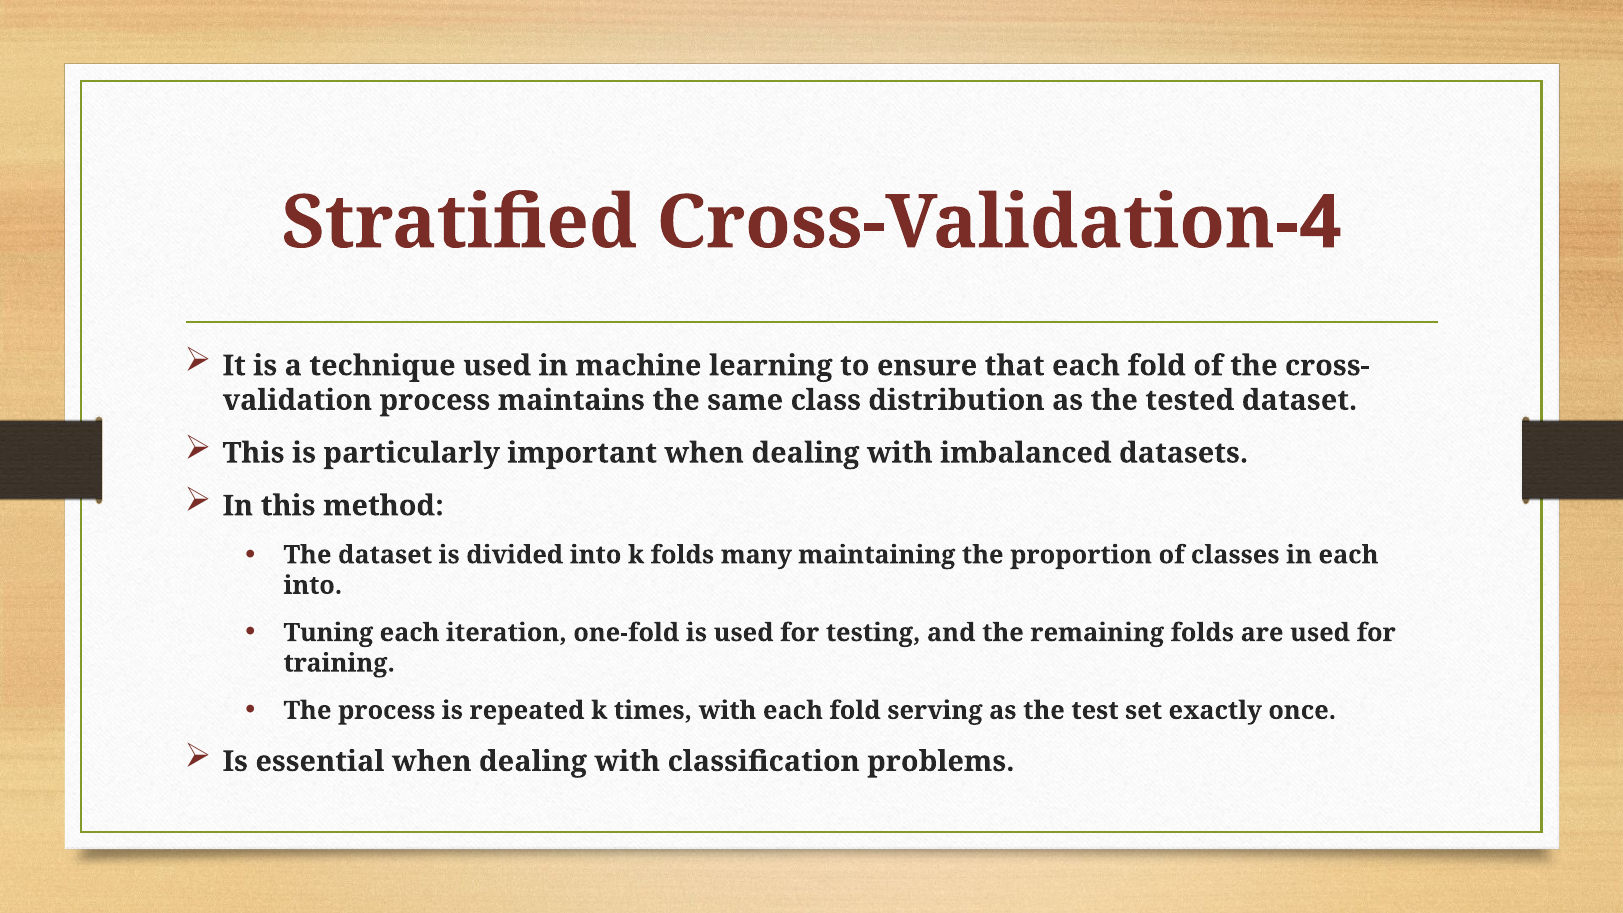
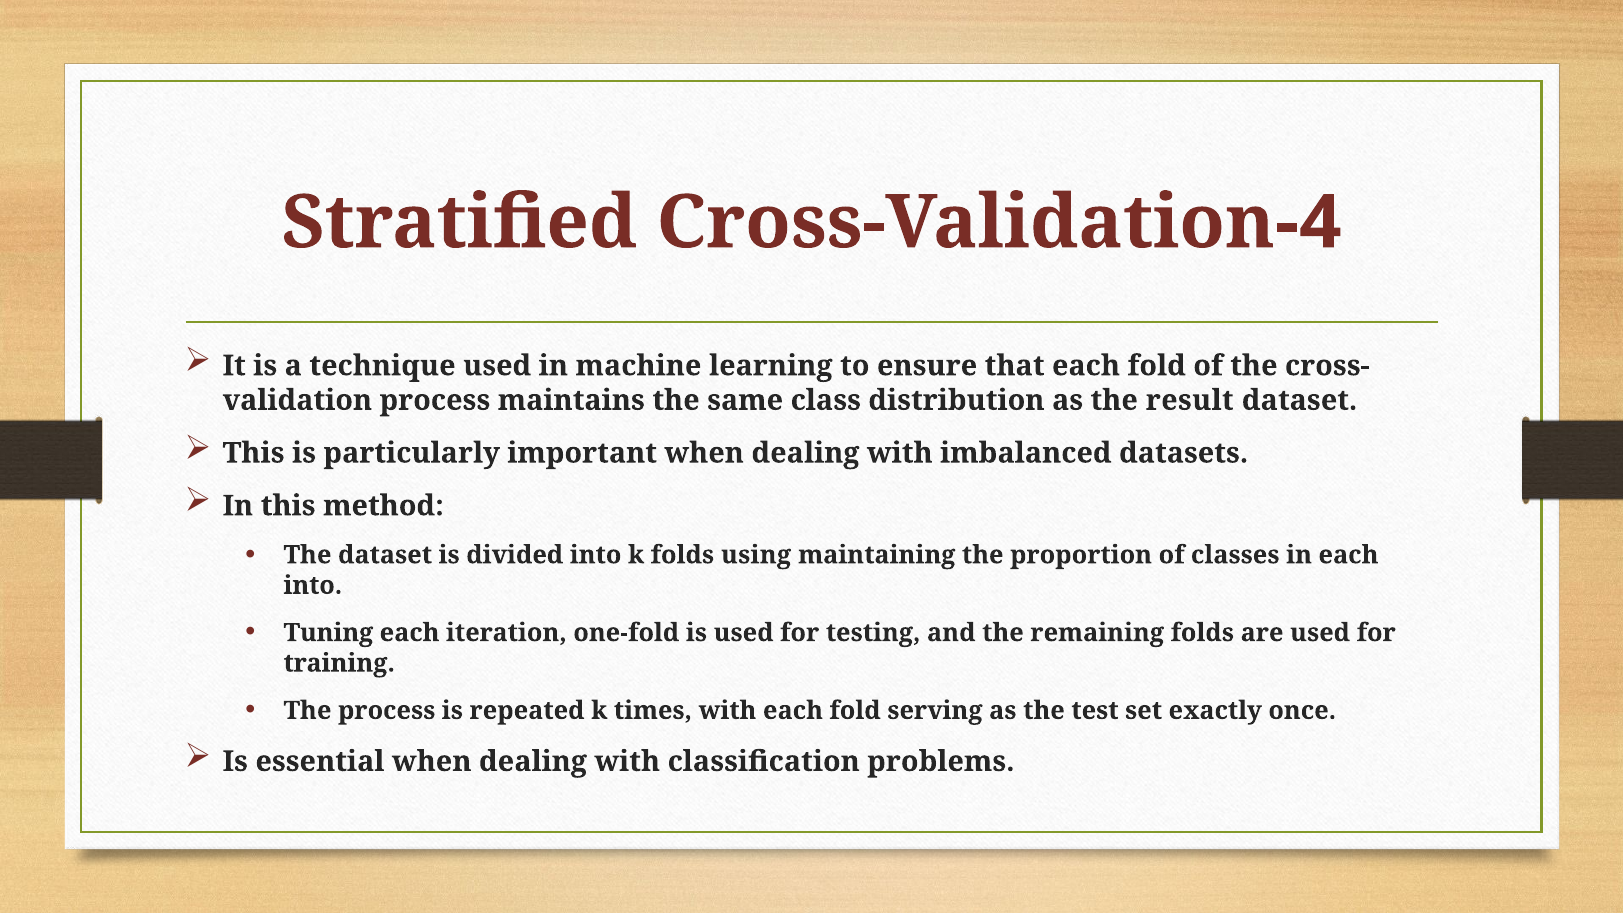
tested: tested -> result
many: many -> using
